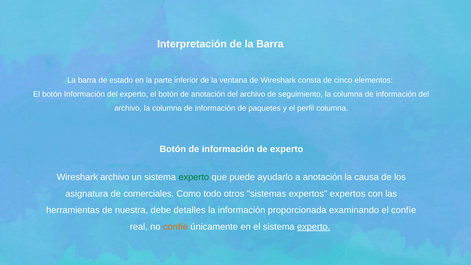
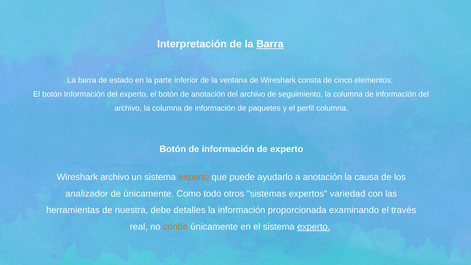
Barra at (270, 44) underline: none -> present
experto at (194, 177) colour: green -> orange
asignatura: asignatura -> analizador
de comerciales: comerciales -> únicamente
expertos expertos: expertos -> variedad
el confíe: confíe -> través
